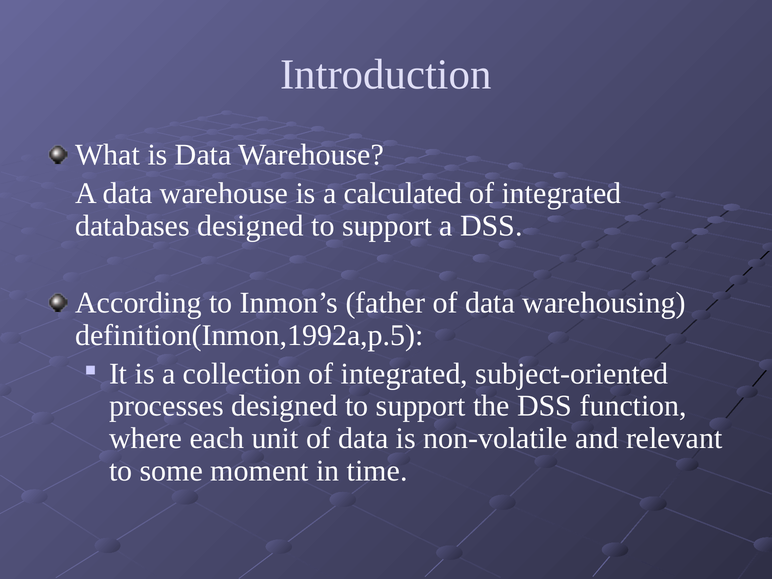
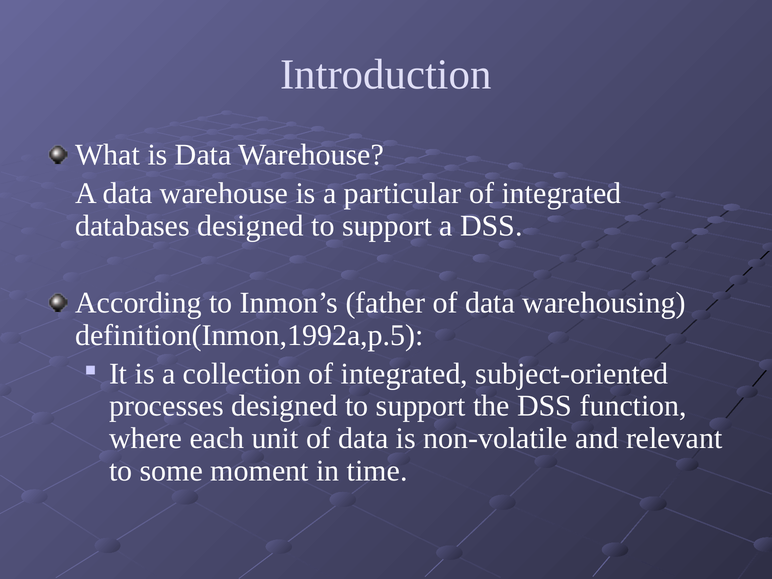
calculated: calculated -> particular
